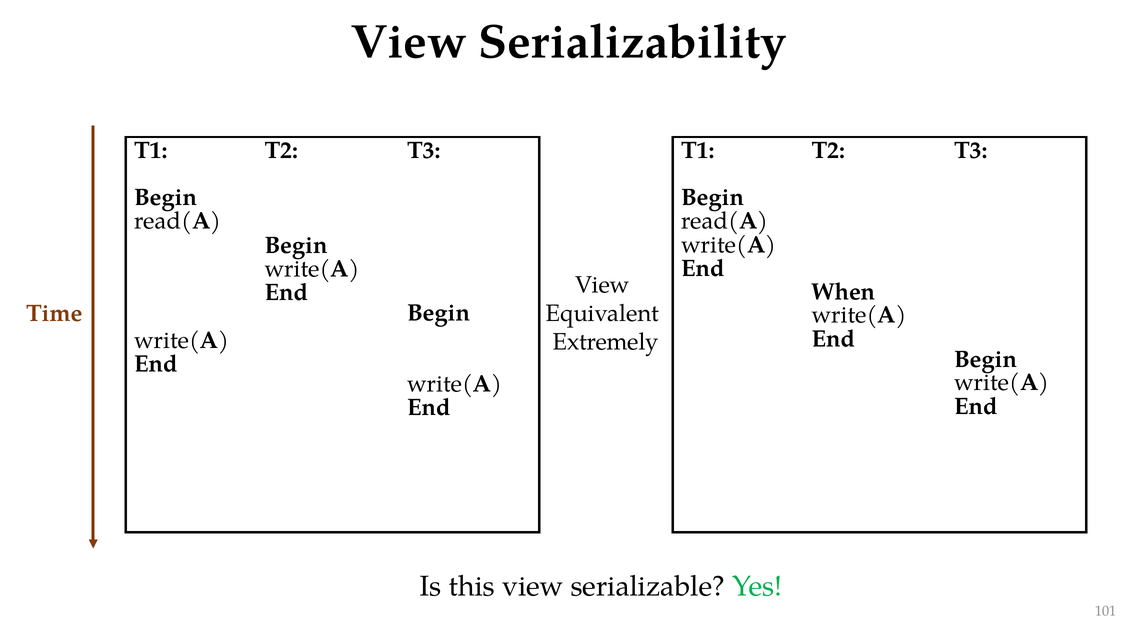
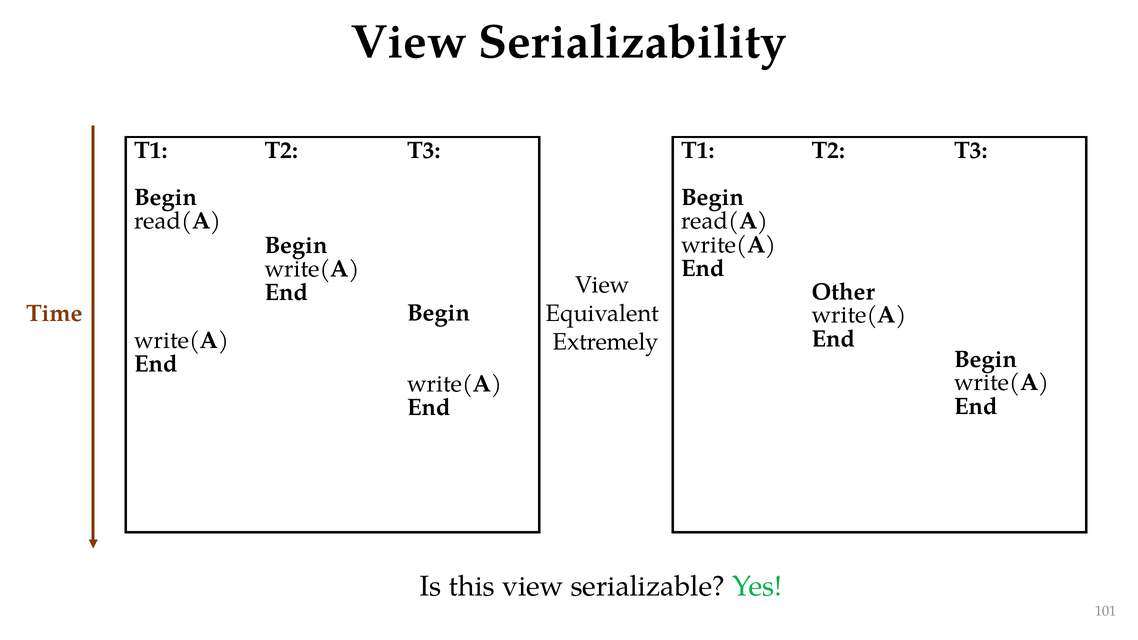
When: When -> Other
